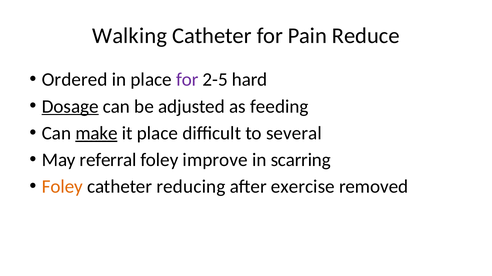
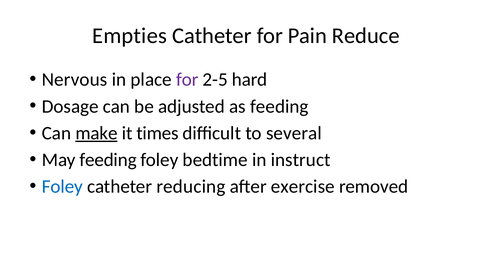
Walking: Walking -> Empties
Ordered: Ordered -> Nervous
Dosage underline: present -> none
it place: place -> times
May referral: referral -> feeding
improve: improve -> bedtime
scarring: scarring -> instruct
Foley at (62, 187) colour: orange -> blue
